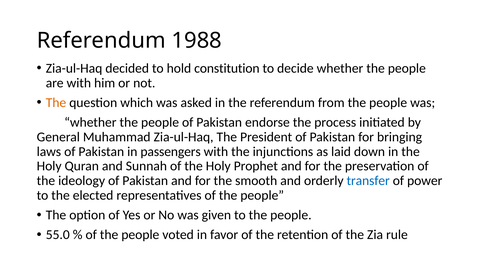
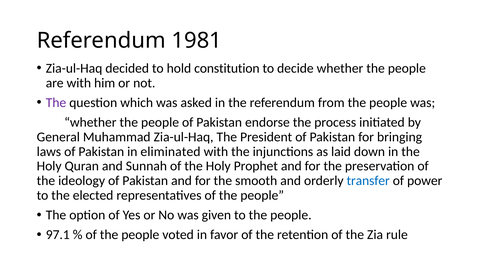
1988: 1988 -> 1981
The at (56, 103) colour: orange -> purple
passengers: passengers -> eliminated
55.0: 55.0 -> 97.1
